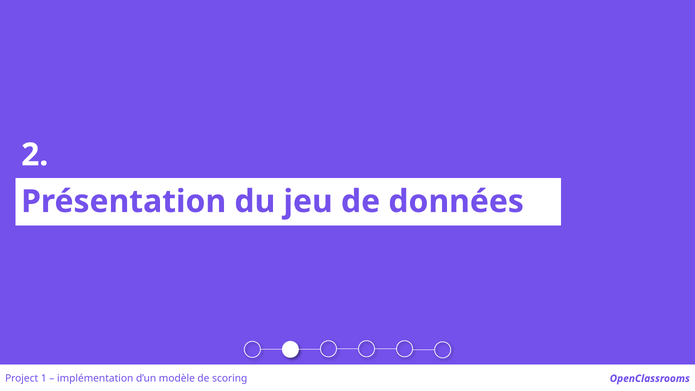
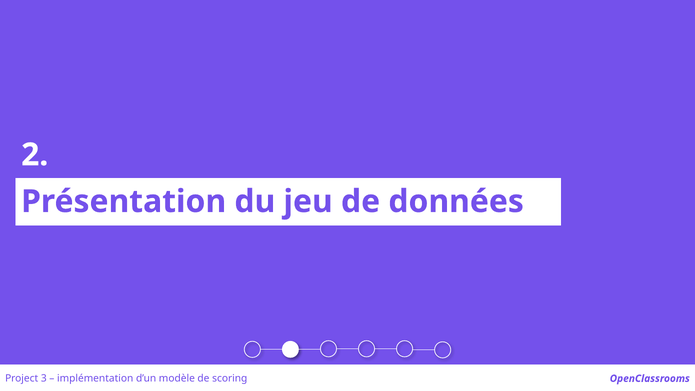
1: 1 -> 3
